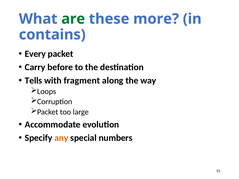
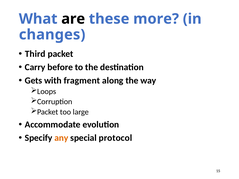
are colour: green -> black
contains: contains -> changes
Every: Every -> Third
Tells: Tells -> Gets
numbers: numbers -> protocol
